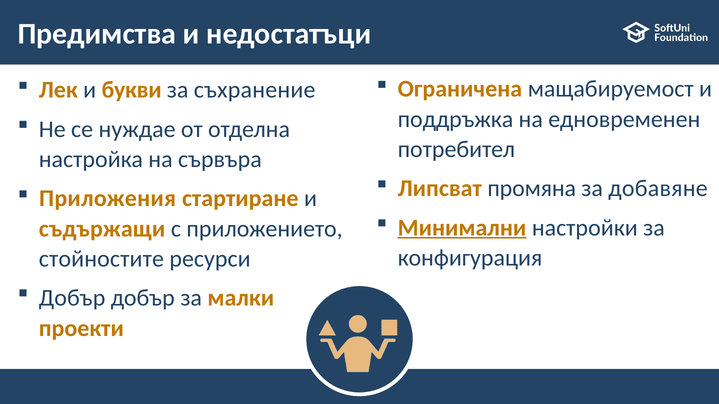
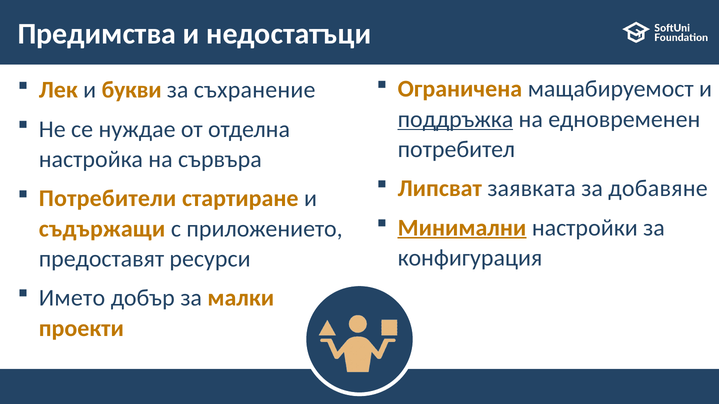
поддръжка underline: none -> present
промяна: промяна -> заявката
Приложения: Приложения -> Потребители
стойностите: стойностите -> предоставят
Добър at (72, 298): Добър -> Името
